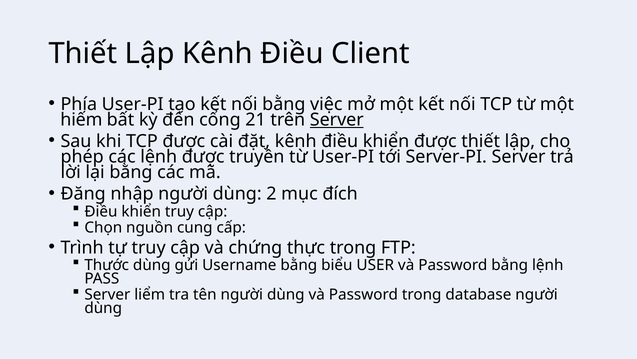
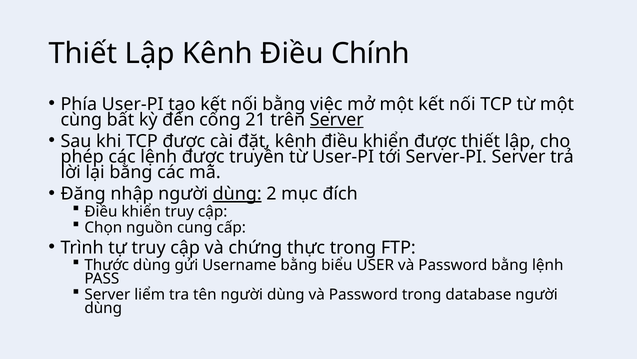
Client: Client -> Chính
hiếm: hiếm -> cùng
dùng at (237, 194) underline: none -> present
